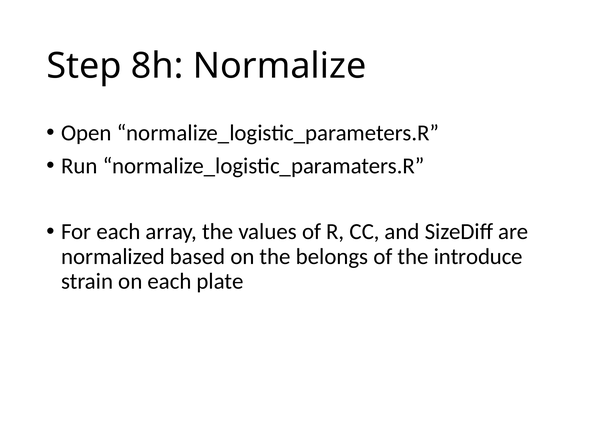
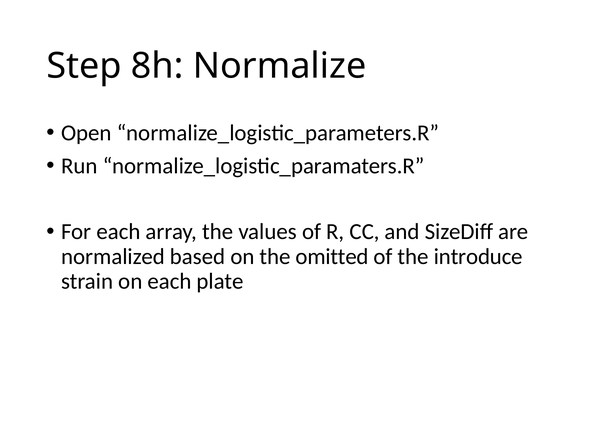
belongs: belongs -> omitted
